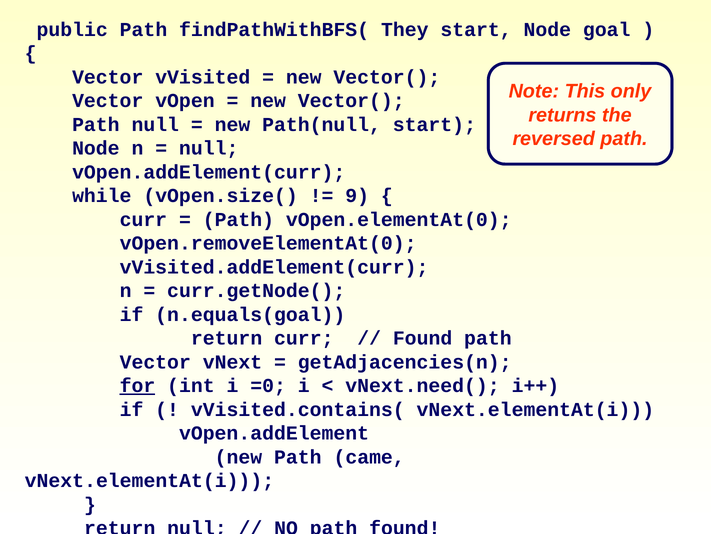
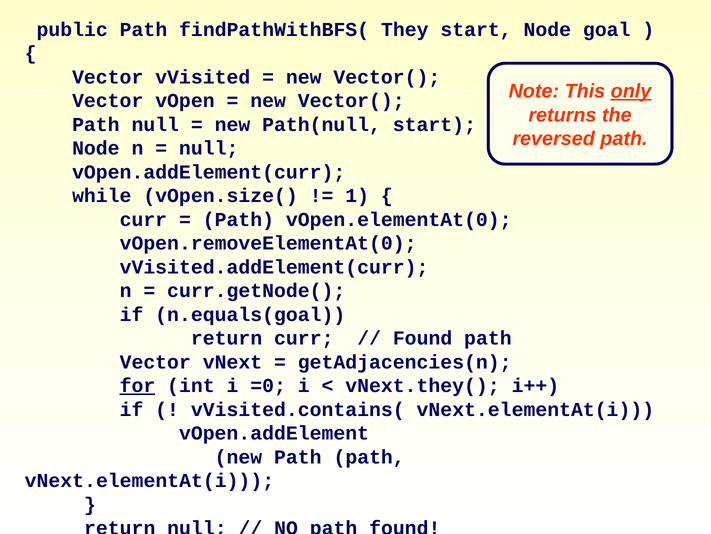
only underline: none -> present
9: 9 -> 1
vNext.need(: vNext.need( -> vNext.they(
Path came: came -> path
